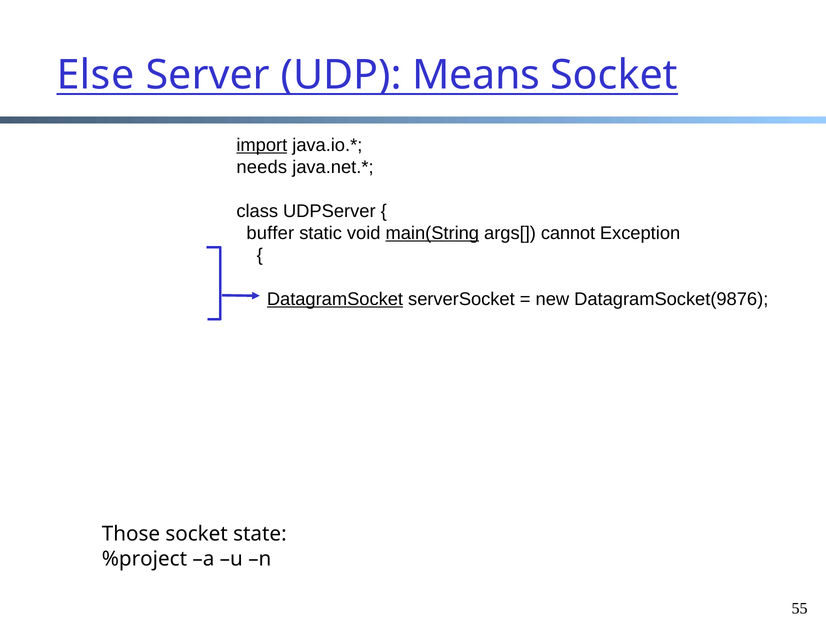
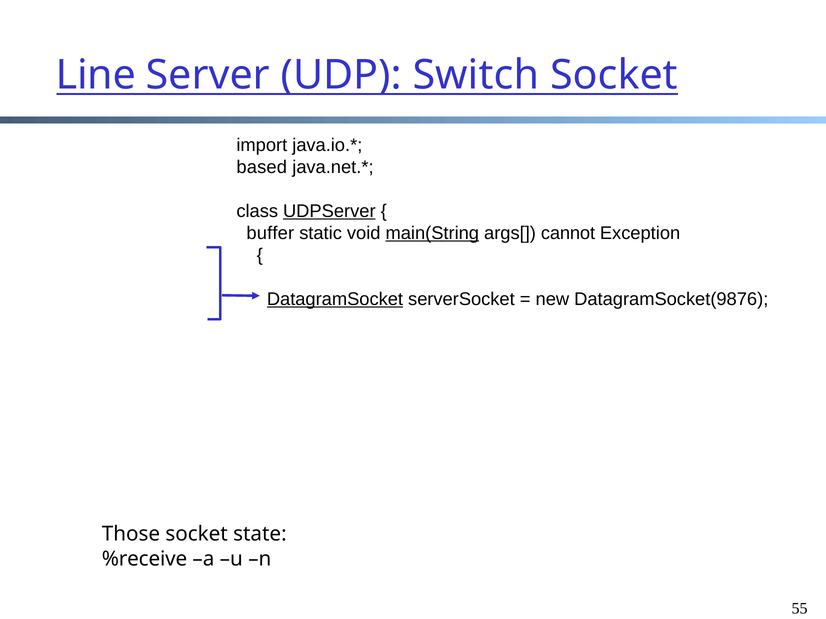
Else: Else -> Line
Means: Means -> Switch
import underline: present -> none
needs: needs -> based
UDPServer underline: none -> present
%project: %project -> %receive
